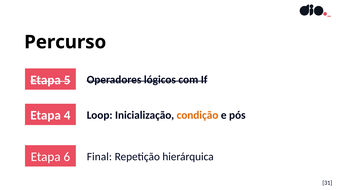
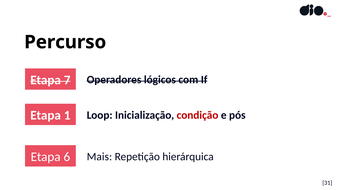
5: 5 -> 7
4: 4 -> 1
condição colour: orange -> red
Final: Final -> Mais
